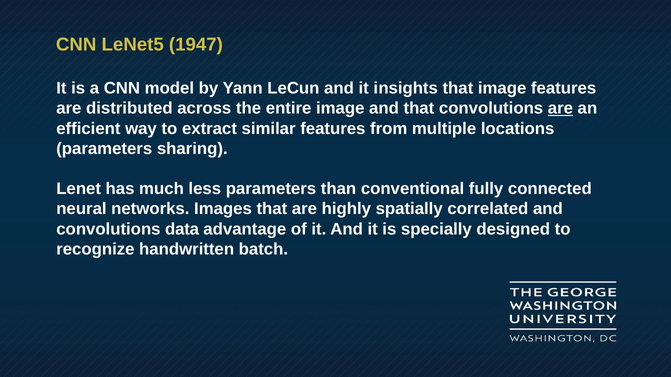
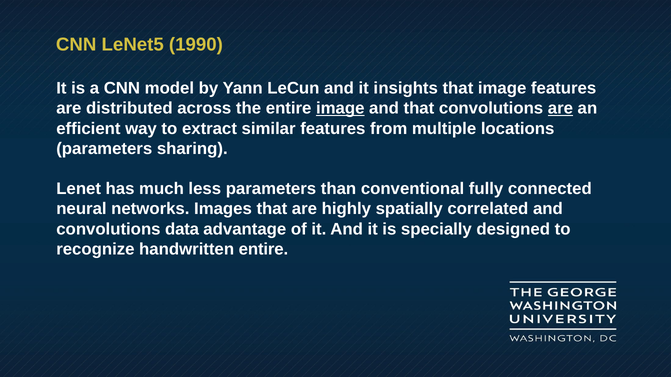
1947: 1947 -> 1990
image at (340, 109) underline: none -> present
handwritten batch: batch -> entire
